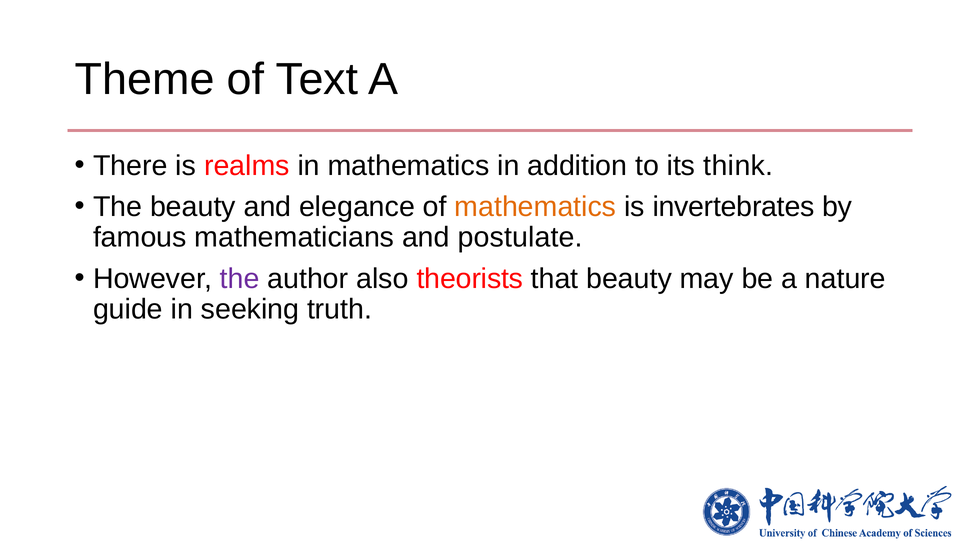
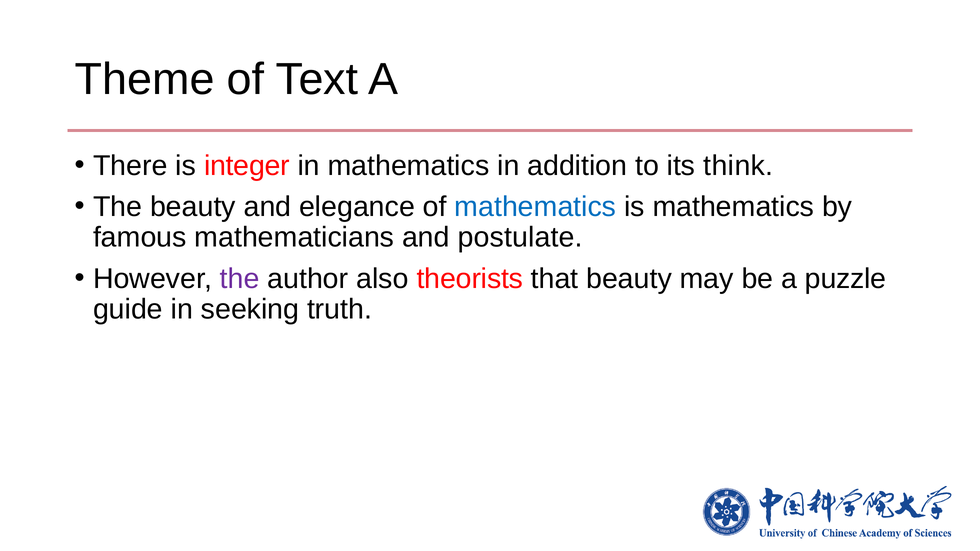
realms: realms -> integer
mathematics at (535, 207) colour: orange -> blue
is invertebrates: invertebrates -> mathematics
nature: nature -> puzzle
